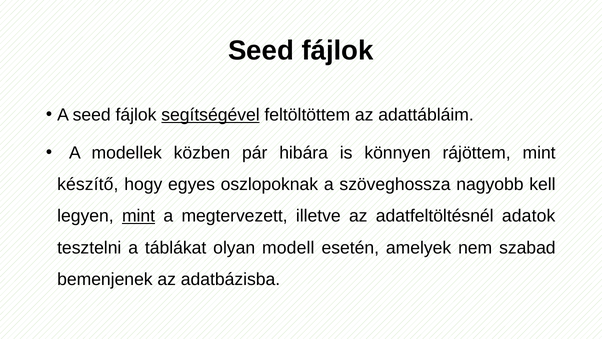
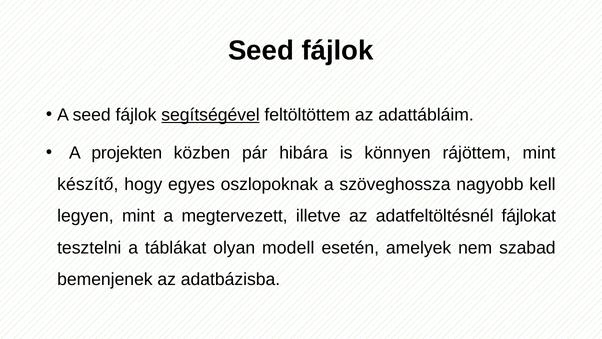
modellek: modellek -> projekten
mint at (139, 216) underline: present -> none
adatok: adatok -> fájlokat
